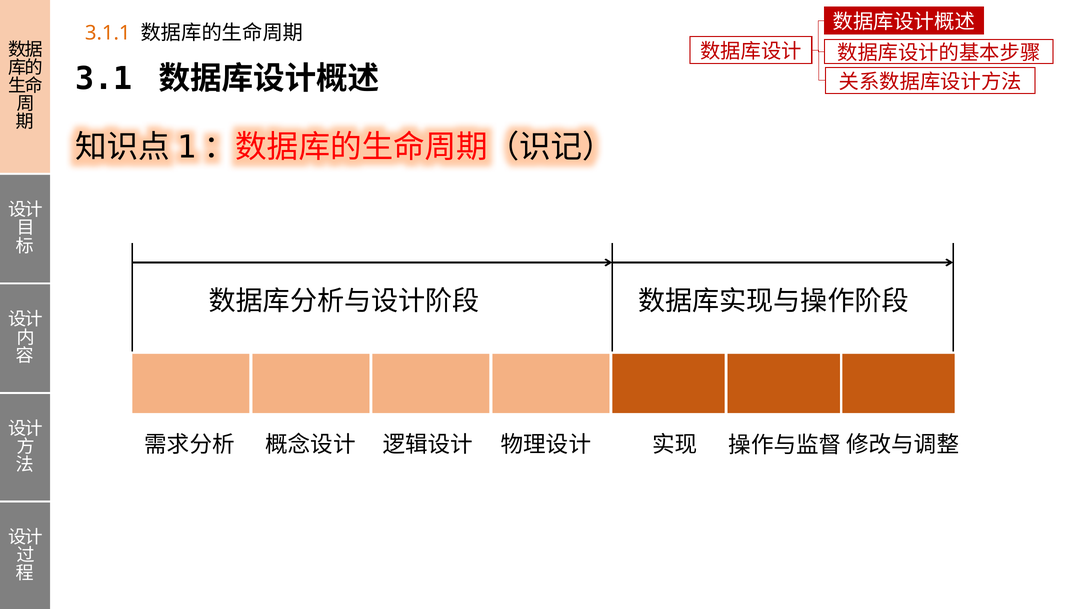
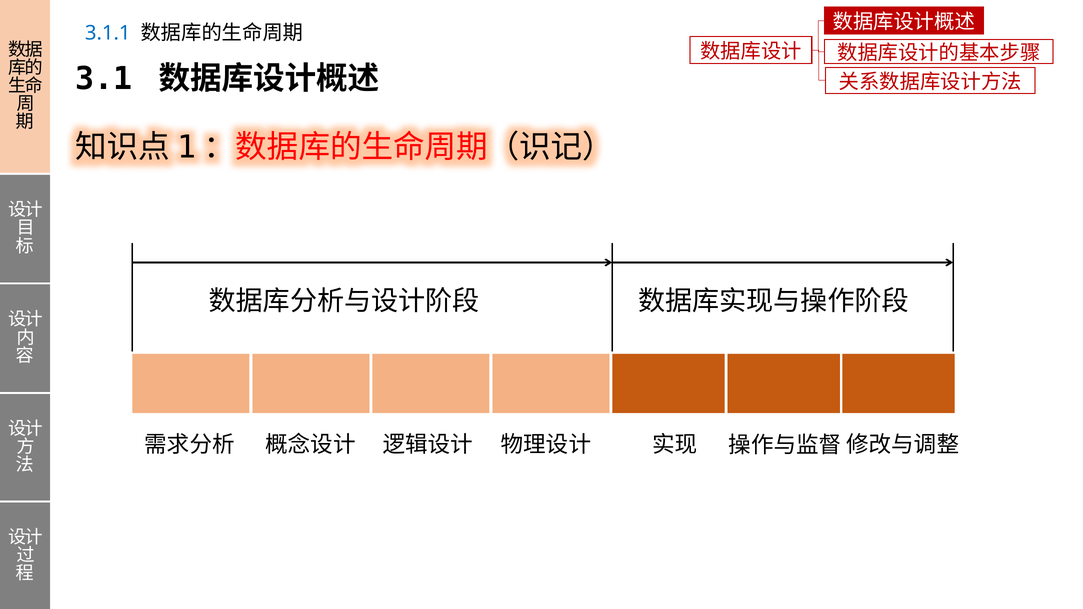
3.1.1 colour: orange -> blue
